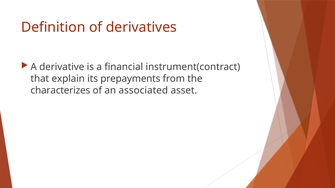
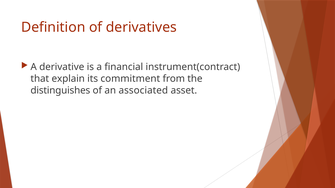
prepayments: prepayments -> commitment
characterizes: characterizes -> distinguishes
